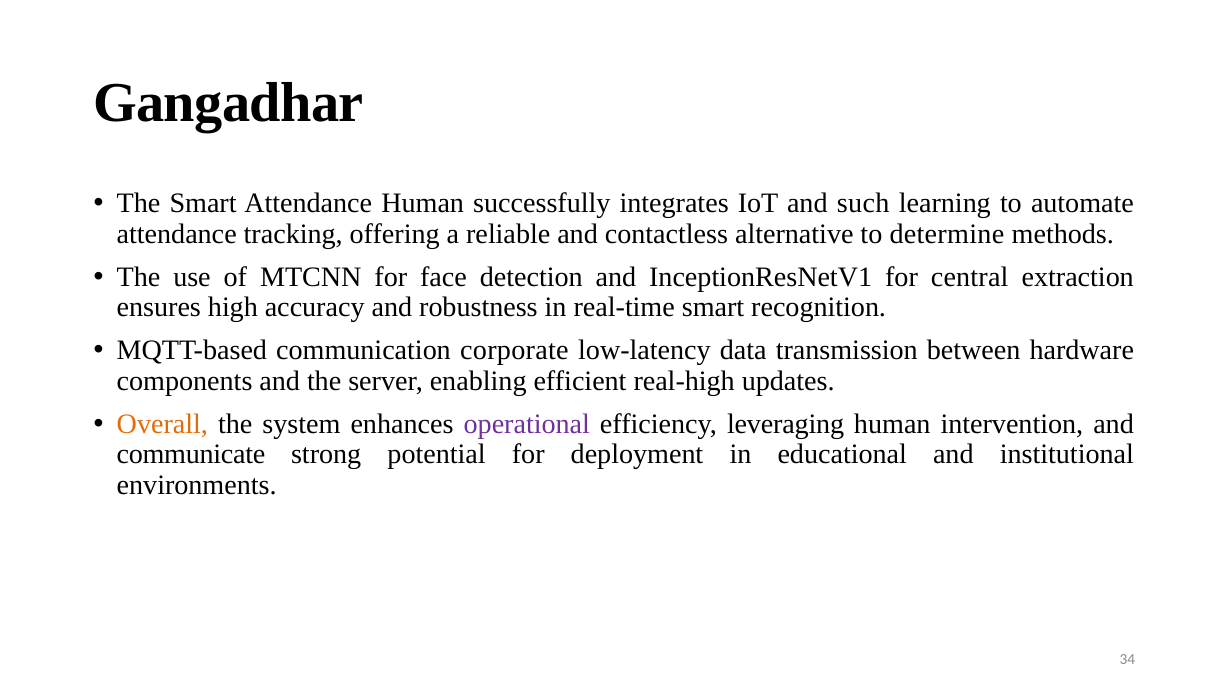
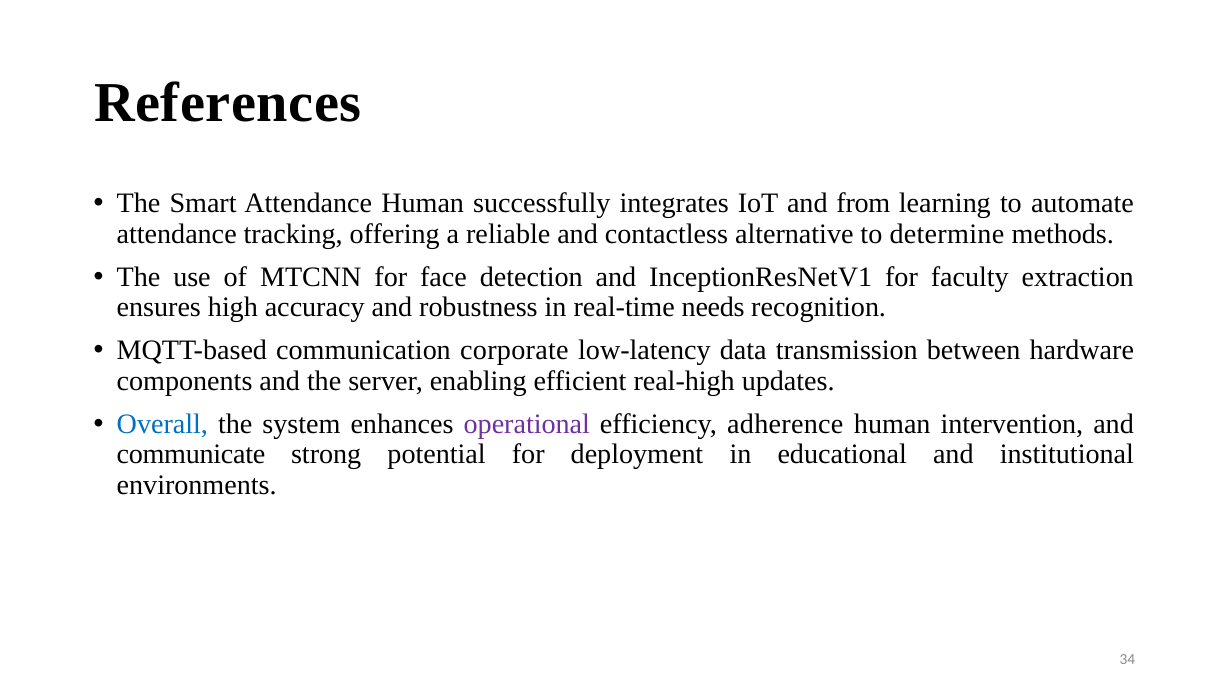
Gangadhar: Gangadhar -> References
such: such -> from
central: central -> faculty
real-time smart: smart -> needs
Overall colour: orange -> blue
leveraging: leveraging -> adherence
